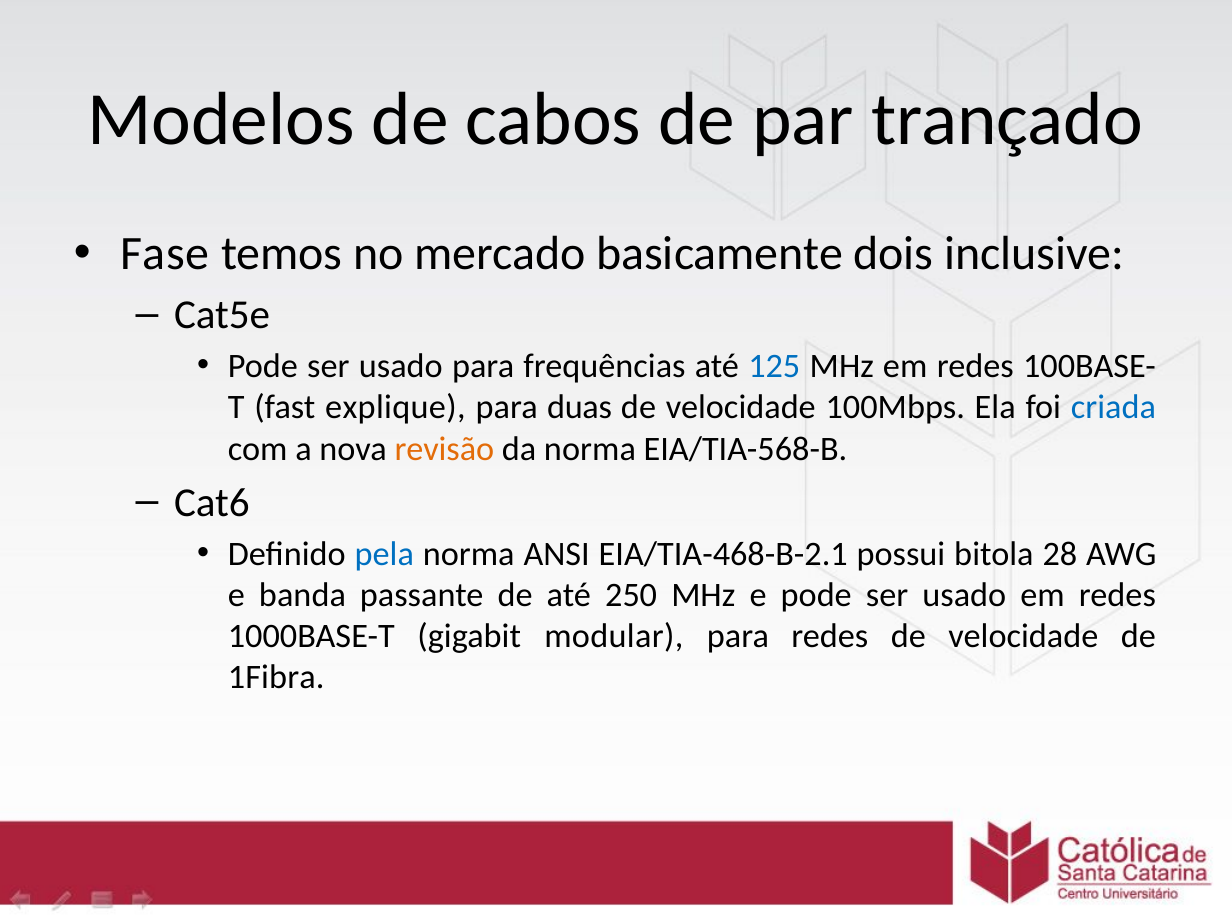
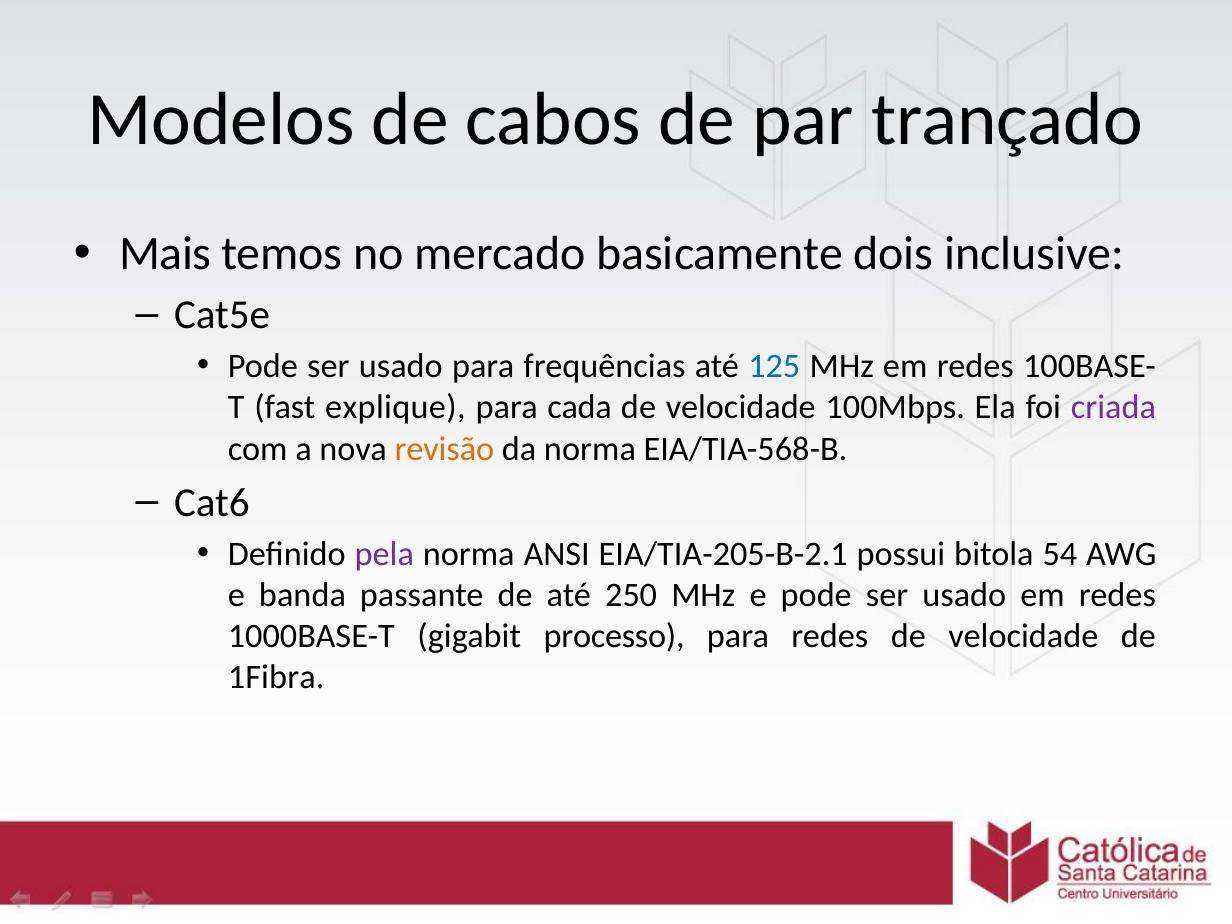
Fase: Fase -> Mais
duas: duas -> cada
criada colour: blue -> purple
pela colour: blue -> purple
EIA/TIA-468-B-2.1: EIA/TIA-468-B-2.1 -> EIA/TIA-205-B-2.1
28: 28 -> 54
modular: modular -> processo
